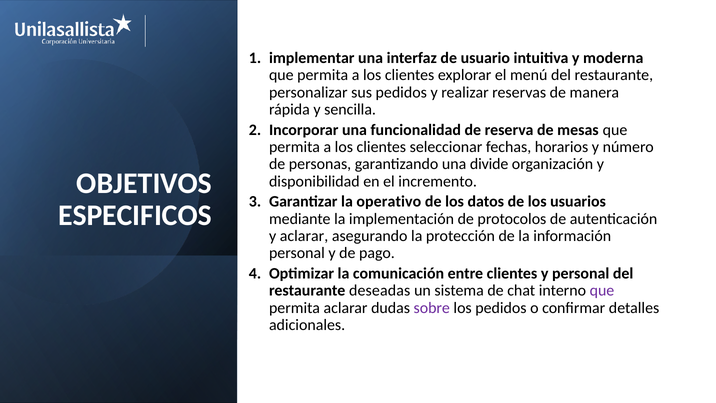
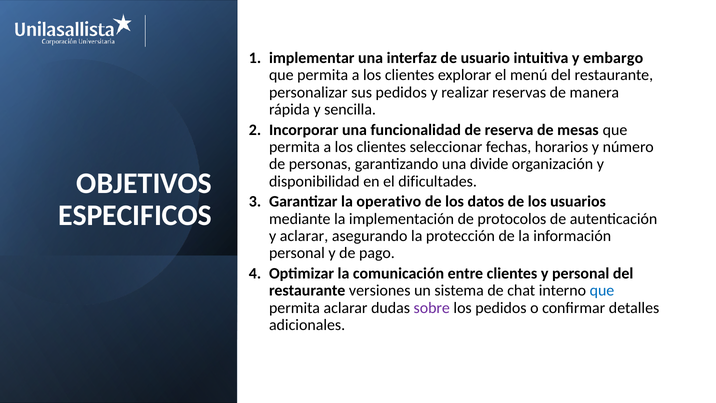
moderna: moderna -> embargo
incremento: incremento -> dificultades
deseadas: deseadas -> versiones
que at (602, 290) colour: purple -> blue
